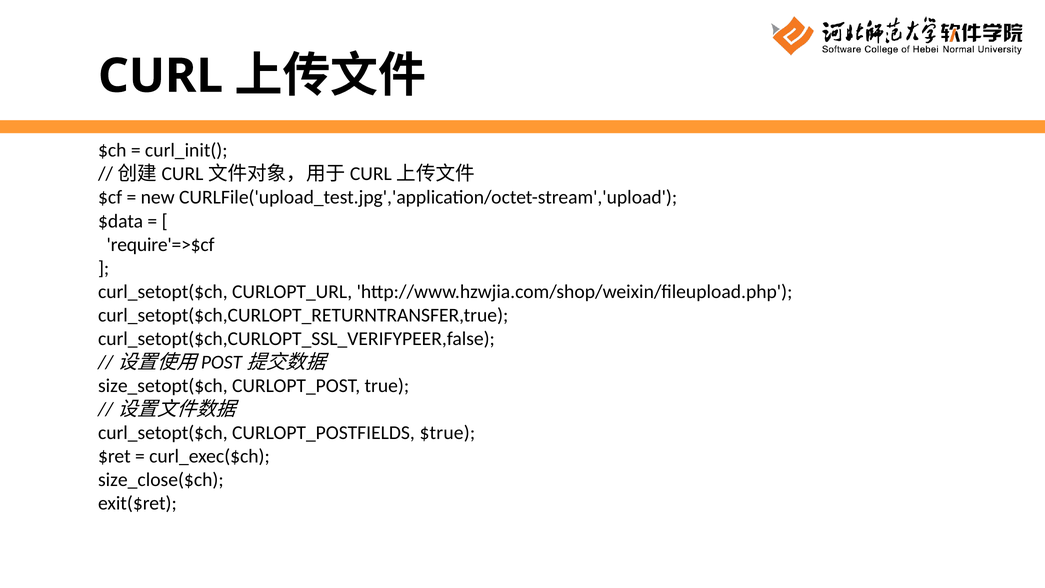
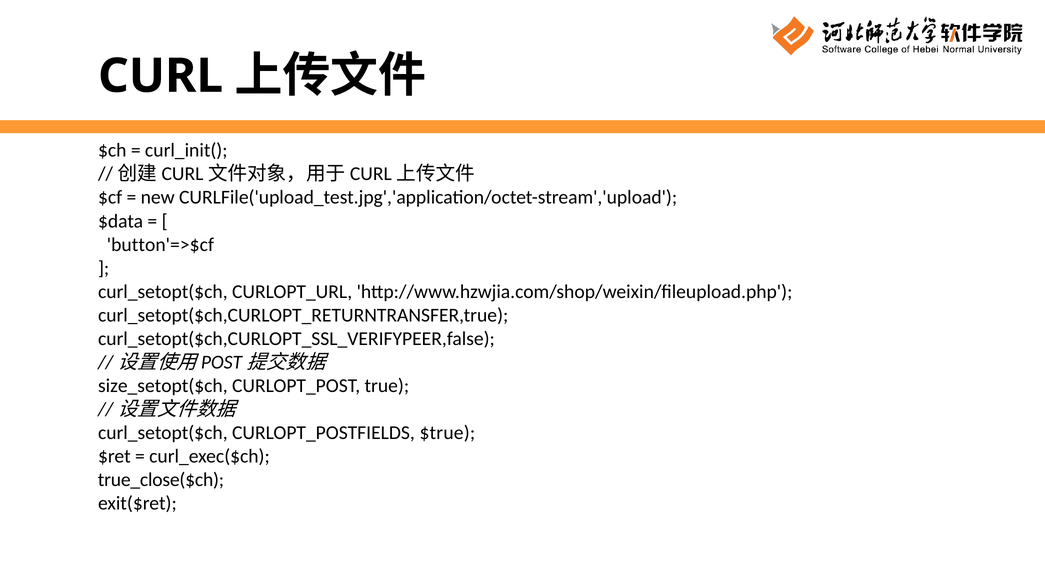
require'=>$cf: require'=>$cf -> button'=>$cf
size_close($ch: size_close($ch -> true_close($ch
